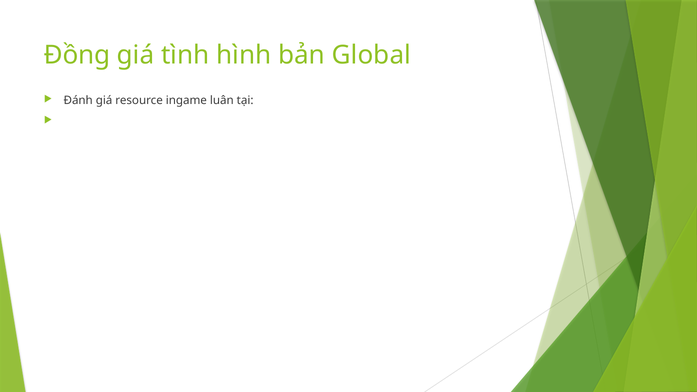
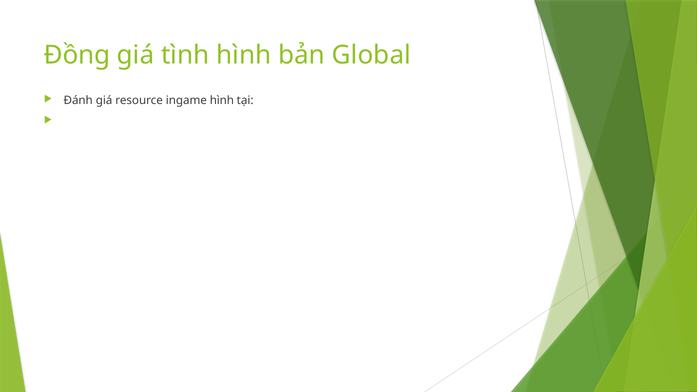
ingame luân: luân -> hình
